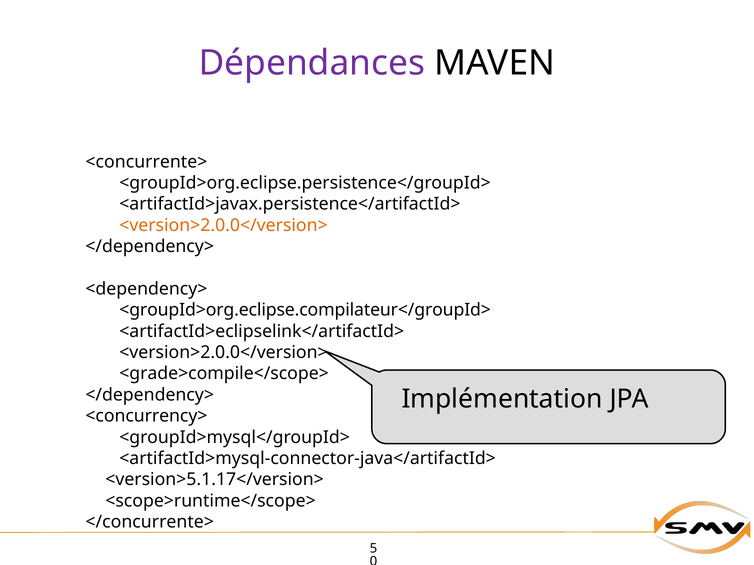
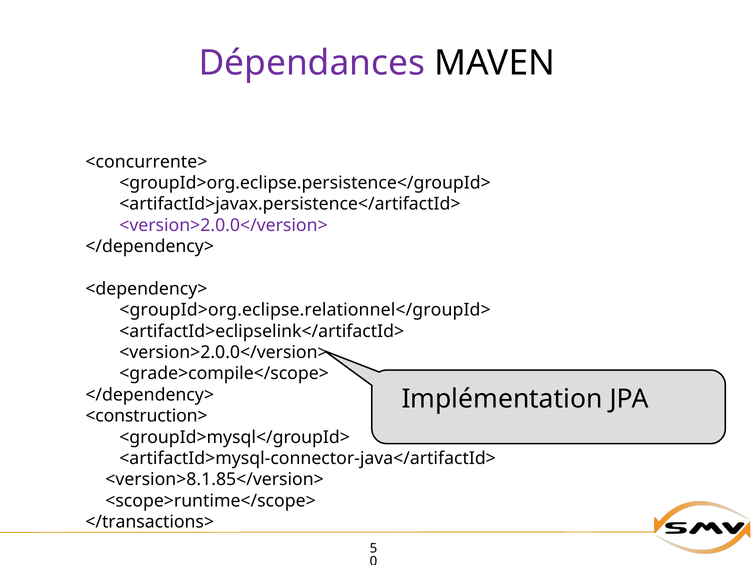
<version>2.0.0</version> at (223, 226) colour: orange -> purple
<groupId>org.eclipse.compilateur</groupId>: <groupId>org.eclipse.compilateur</groupId> -> <groupId>org.eclipse.relationnel</groupId>
<concurrency>: <concurrency> -> <construction>
<version>5.1.17</version>: <version>5.1.17</version> -> <version>8.1.85</version>
</concurrente>: </concurrente> -> </transactions>
